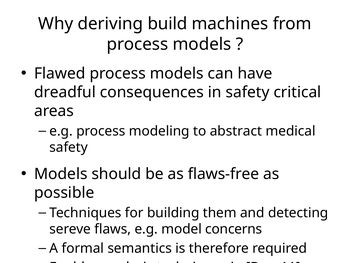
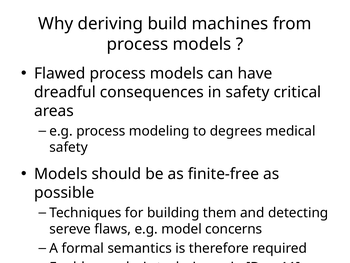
abstract: abstract -> degrees
flaws-free: flaws-free -> finite-free
